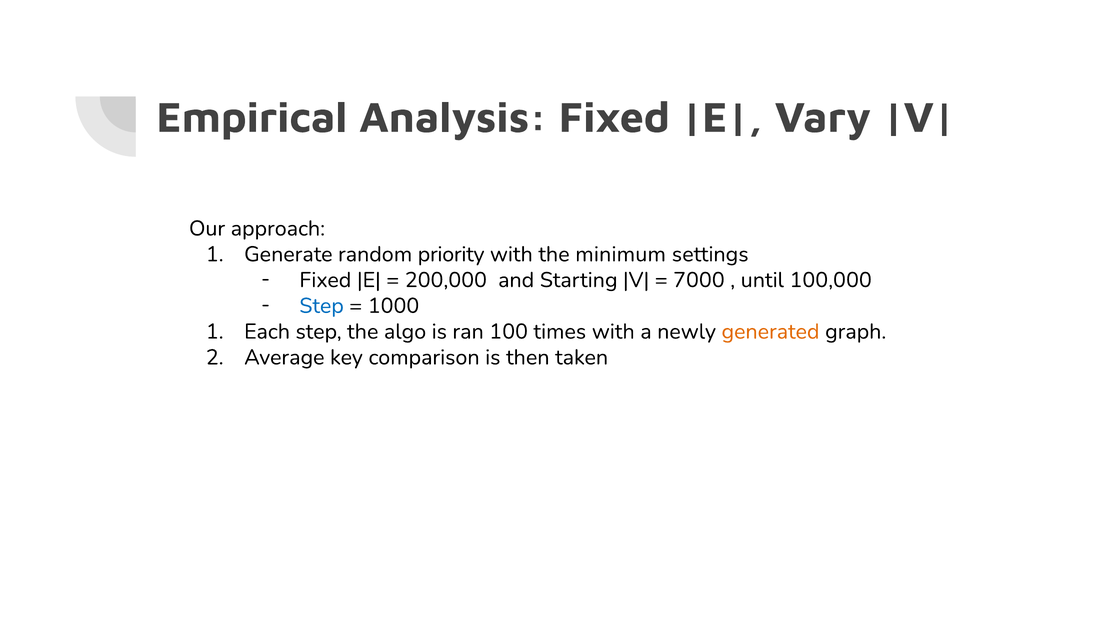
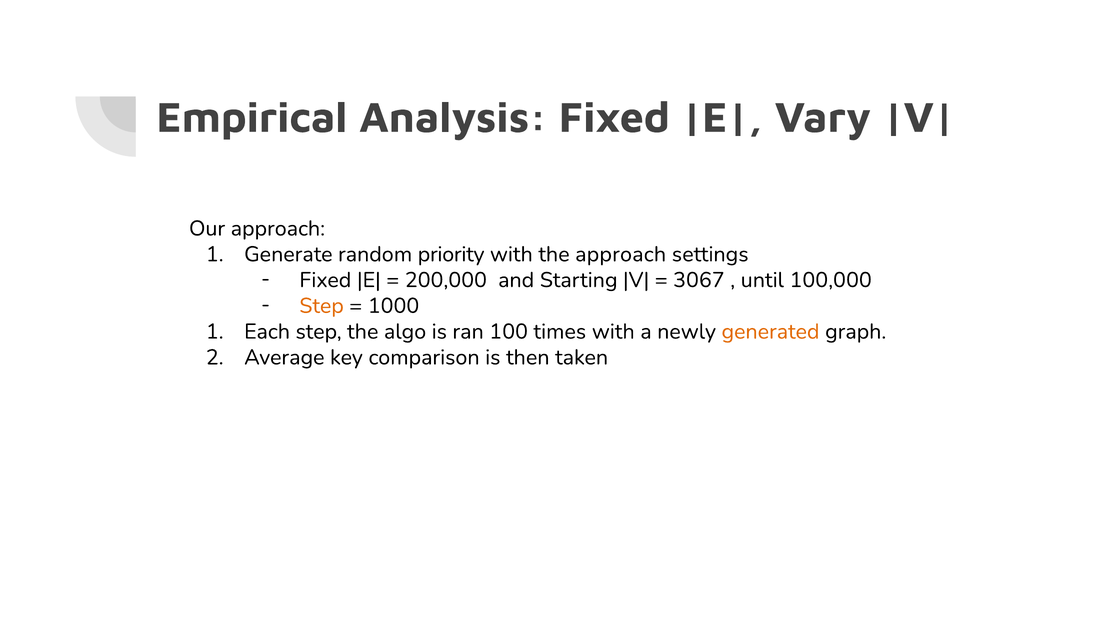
the minimum: minimum -> approach
7000: 7000 -> 3067
Step at (322, 305) colour: blue -> orange
